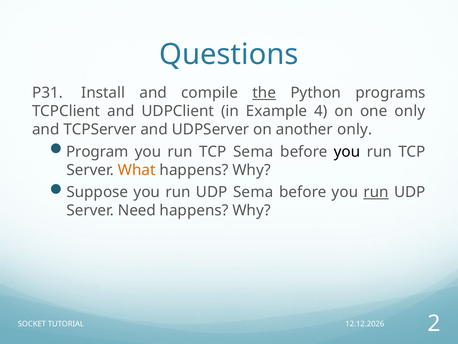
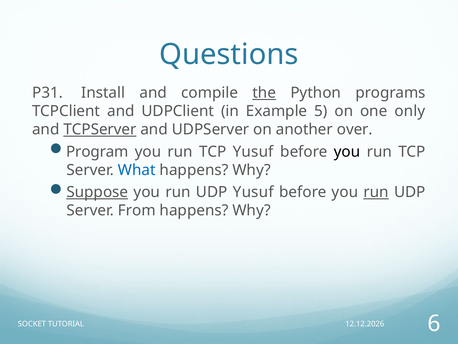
4: 4 -> 5
TCPServer underline: none -> present
another only: only -> over
TCP Sema: Sema -> Yusuf
What colour: orange -> blue
Suppose underline: none -> present
UDP Sema: Sema -> Yusuf
Need: Need -> From
2: 2 -> 6
